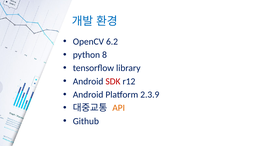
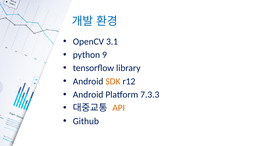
6.2: 6.2 -> 3.1
8: 8 -> 9
SDK colour: red -> orange
2.3.9: 2.3.9 -> 7.3.3
